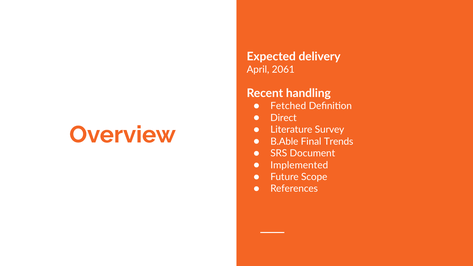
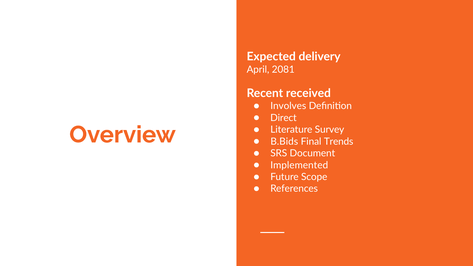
2061: 2061 -> 2081
handling: handling -> received
Fetched: Fetched -> Involves
B.Able: B.Able -> B.Bids
